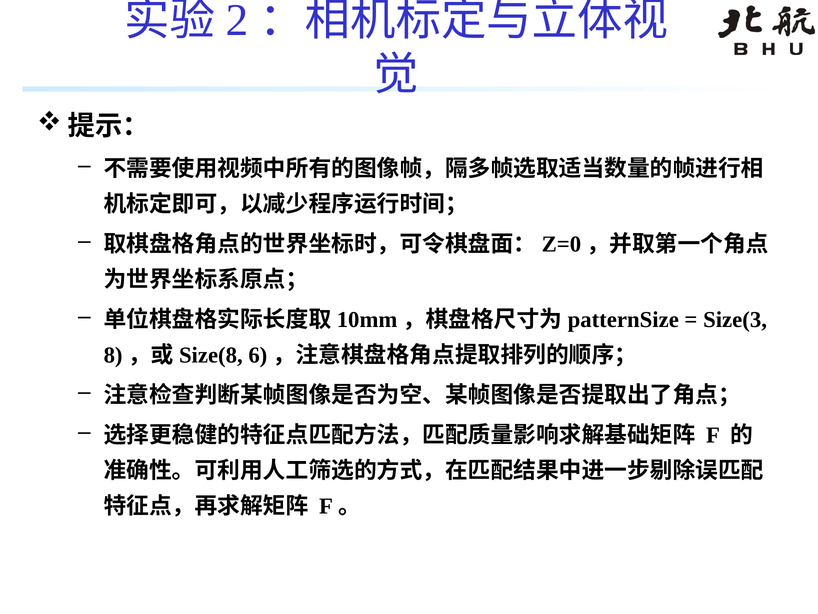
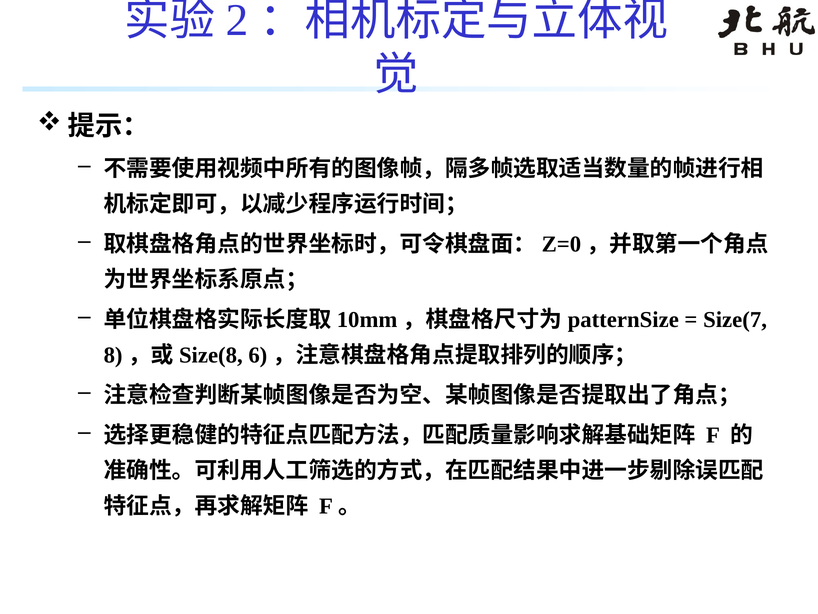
Size(3: Size(3 -> Size(7
